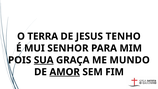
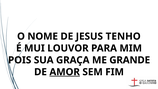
TERRA: TERRA -> NOME
SENHOR: SENHOR -> LOUVOR
SUA underline: present -> none
MUNDO: MUNDO -> GRANDE
